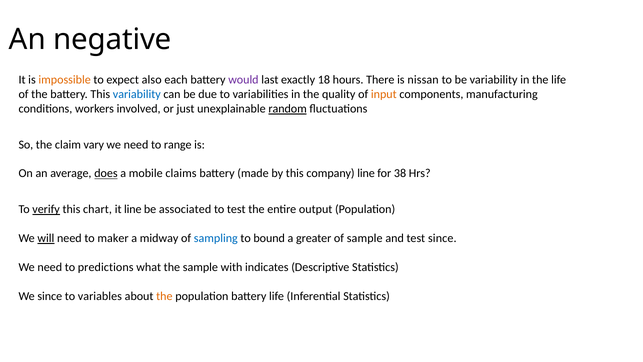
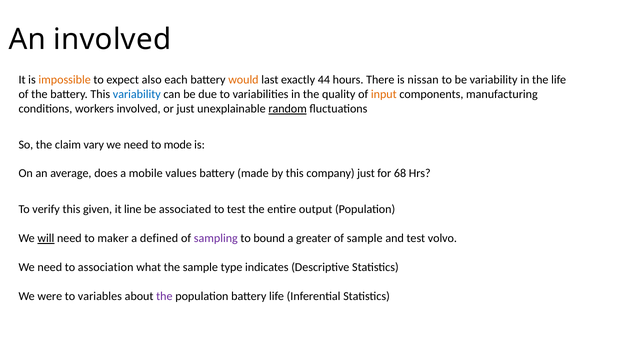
An negative: negative -> involved
would colour: purple -> orange
18: 18 -> 44
range: range -> mode
does underline: present -> none
claims: claims -> values
company line: line -> just
38: 38 -> 68
verify underline: present -> none
chart: chart -> given
midway: midway -> defined
sampling colour: blue -> purple
test since: since -> volvo
predictions: predictions -> association
with: with -> type
We since: since -> were
the at (164, 296) colour: orange -> purple
